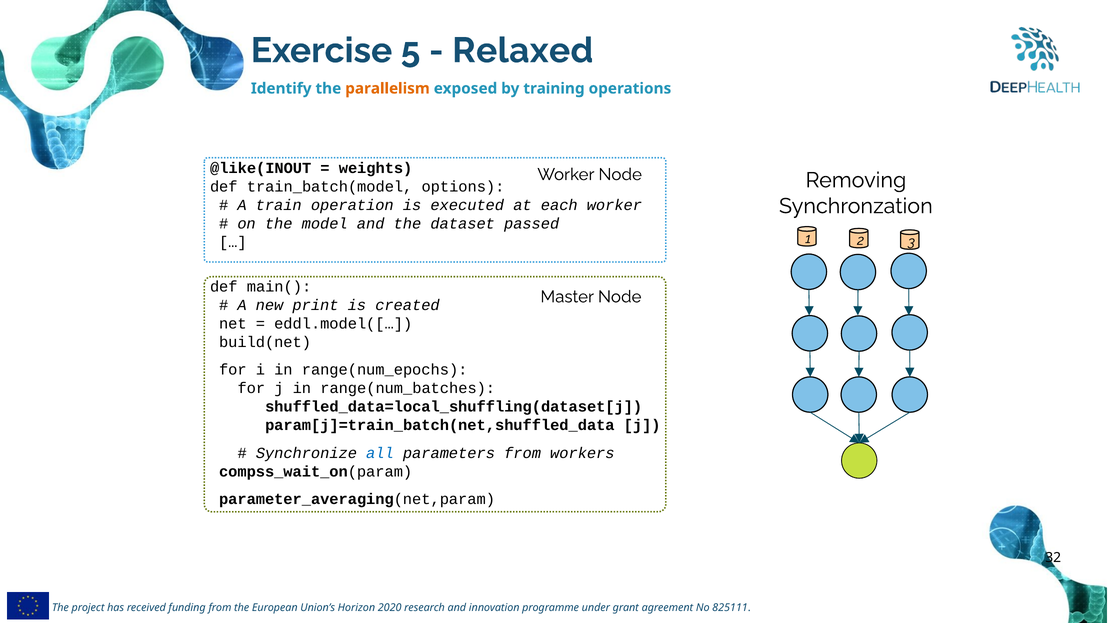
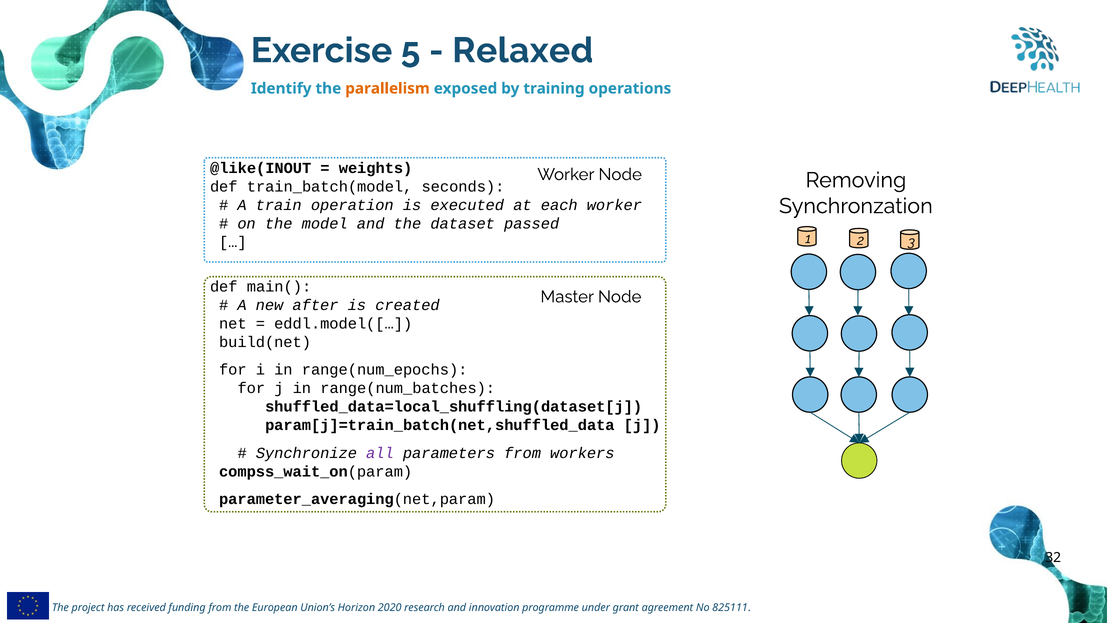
options: options -> seconds
print: print -> after
all colour: blue -> purple
